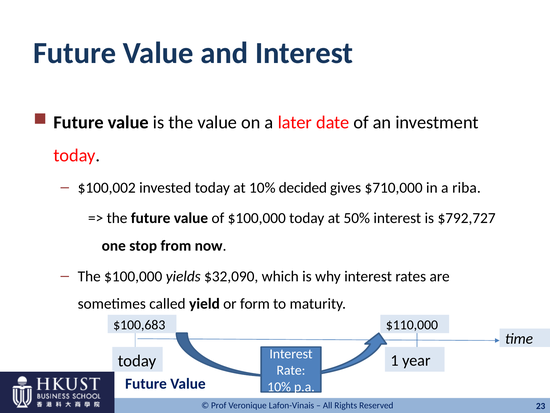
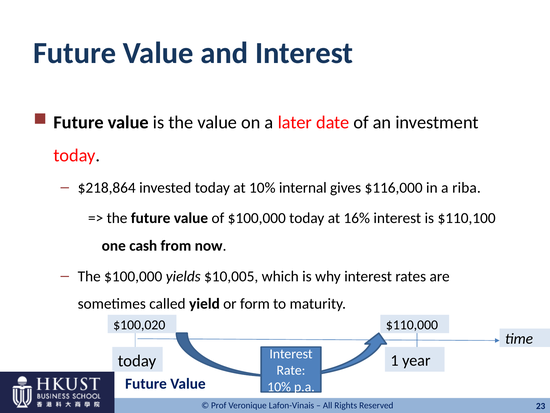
$100,002: $100,002 -> $218,864
decided: decided -> internal
$710,000: $710,000 -> $116,000
50%: 50% -> 16%
$792,727: $792,727 -> $110,100
stop: stop -> cash
$32,090: $32,090 -> $10,005
$100,683: $100,683 -> $100,020
